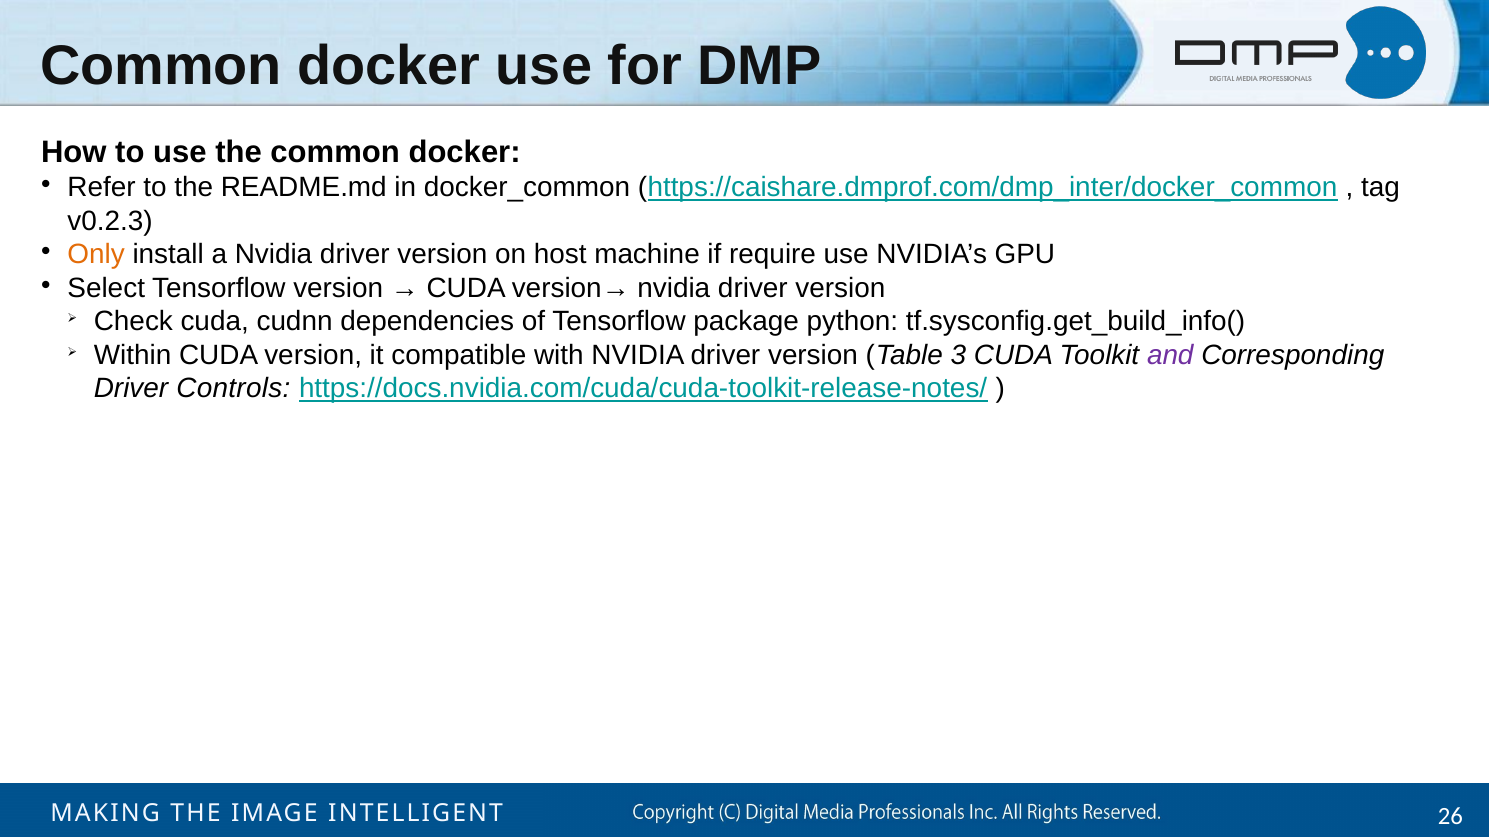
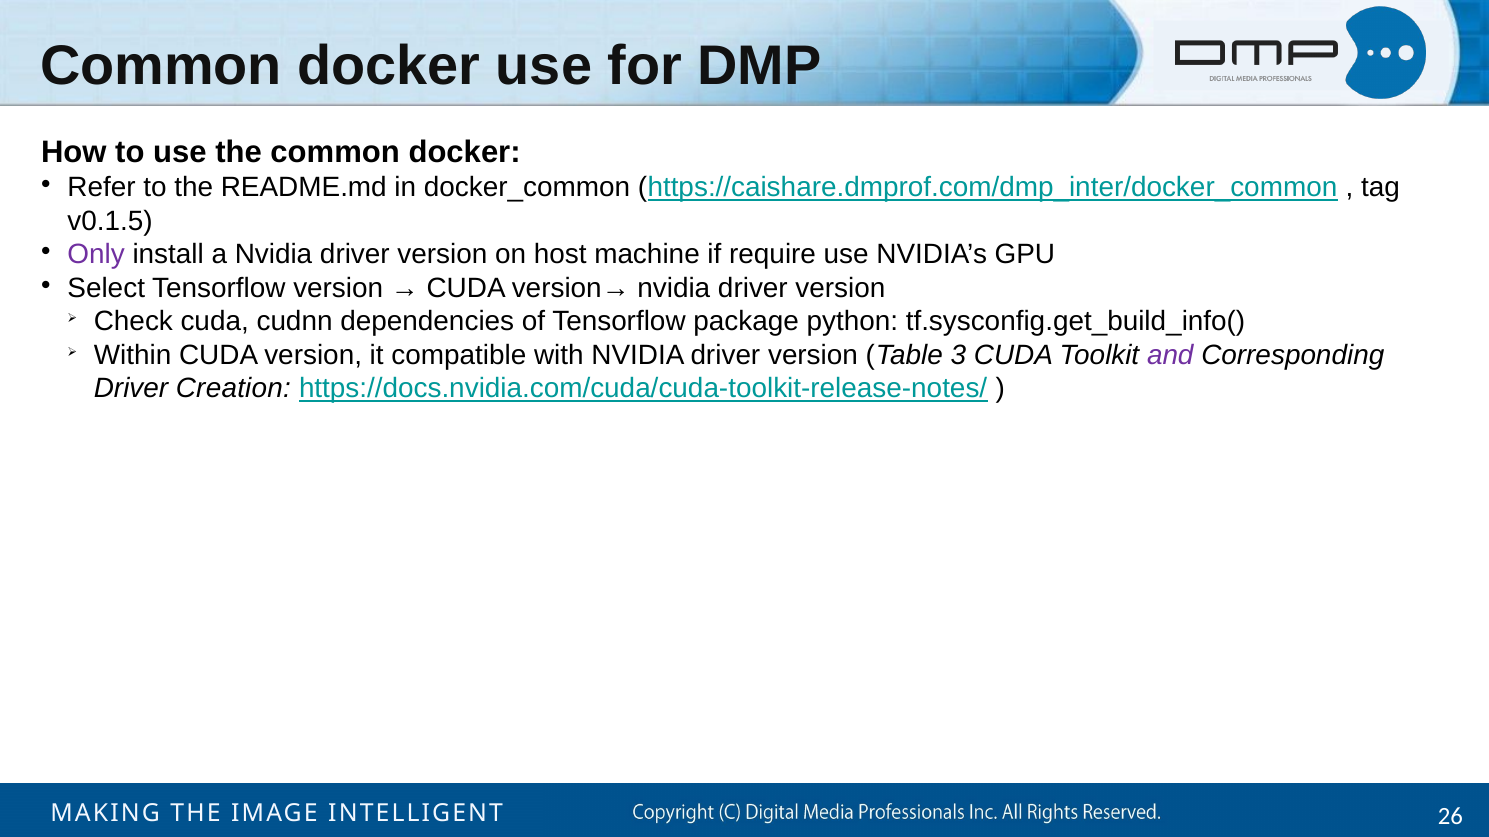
v0.2.3: v0.2.3 -> v0.1.5
Only colour: orange -> purple
Controls: Controls -> Creation
